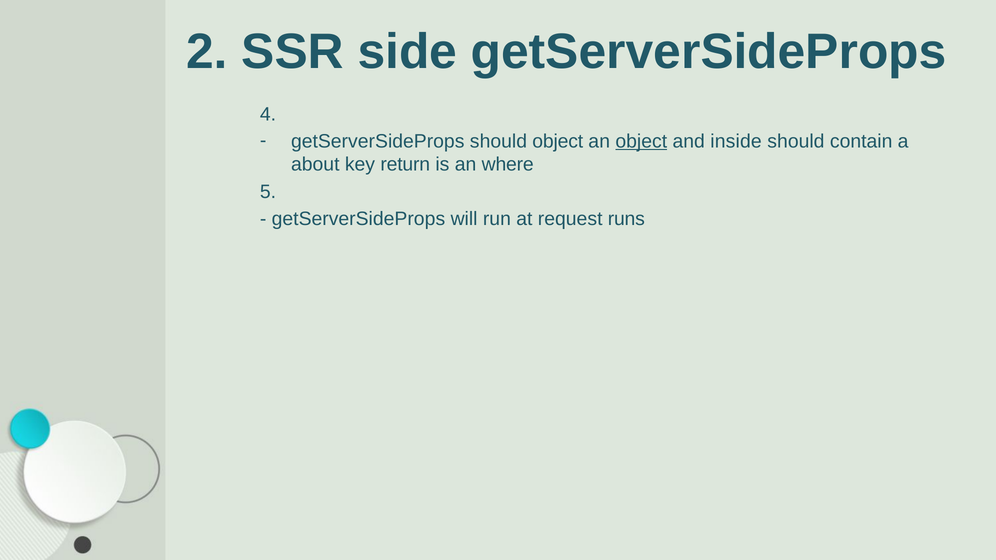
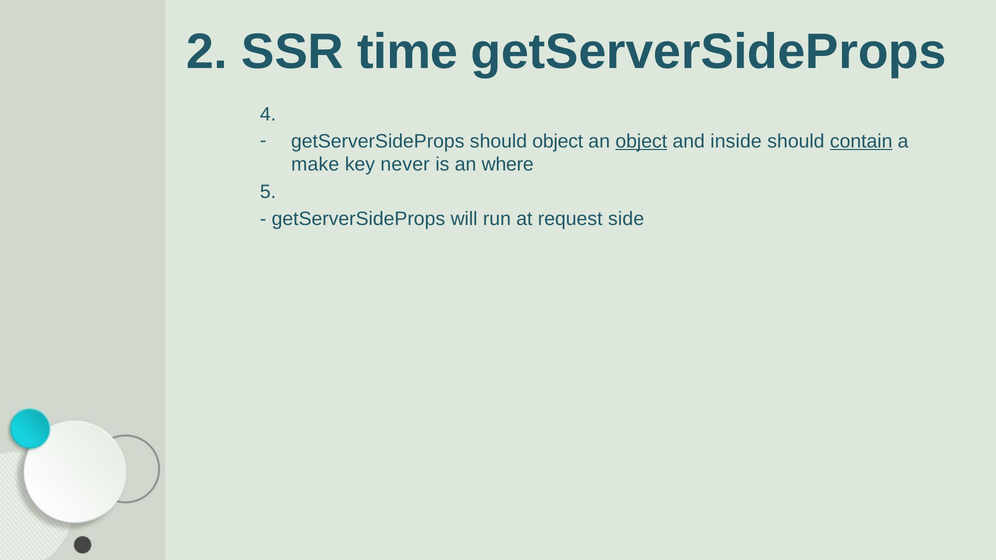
side: side -> time
contain underline: none -> present
about: about -> make
return: return -> never
runs: runs -> side
